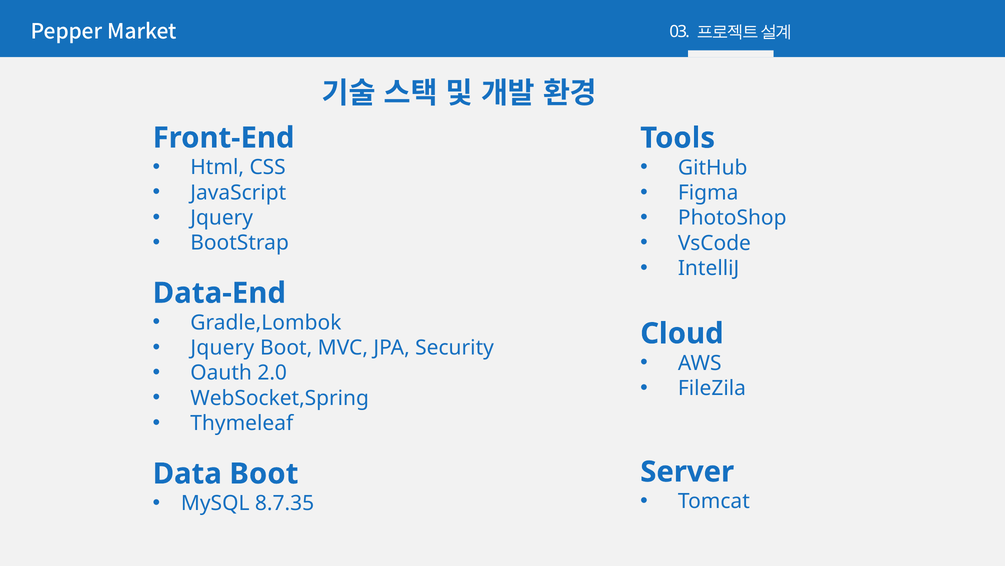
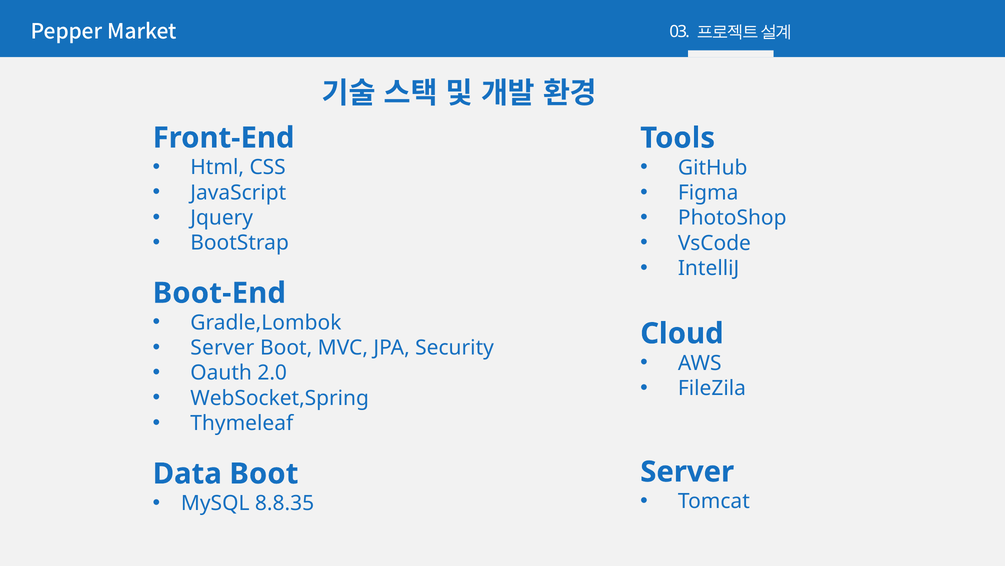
Data-End: Data-End -> Boot-End
Jquery at (222, 347): Jquery -> Server
8.7.35: 8.7.35 -> 8.8.35
